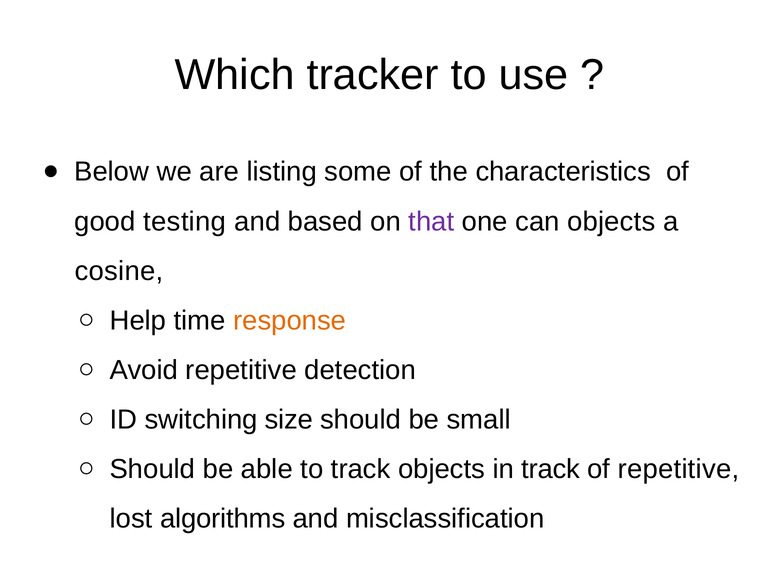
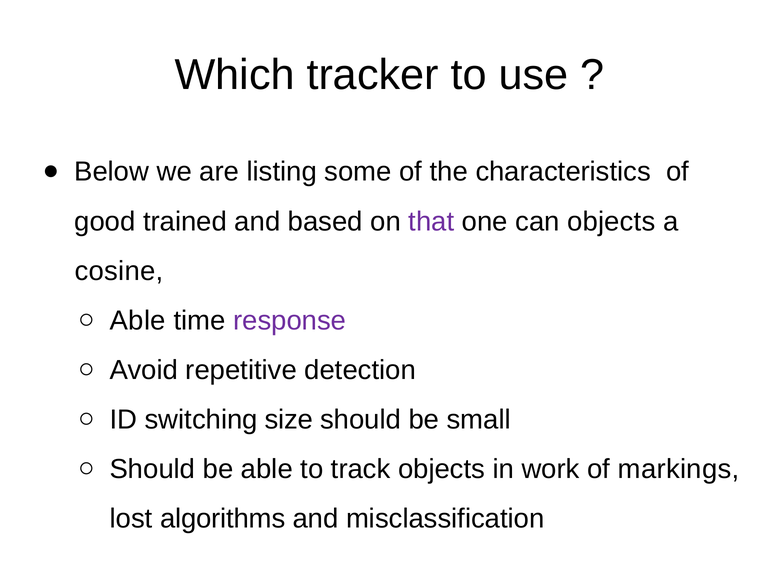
testing: testing -> trained
Help at (138, 321): Help -> Able
response colour: orange -> purple
in track: track -> work
of repetitive: repetitive -> markings
